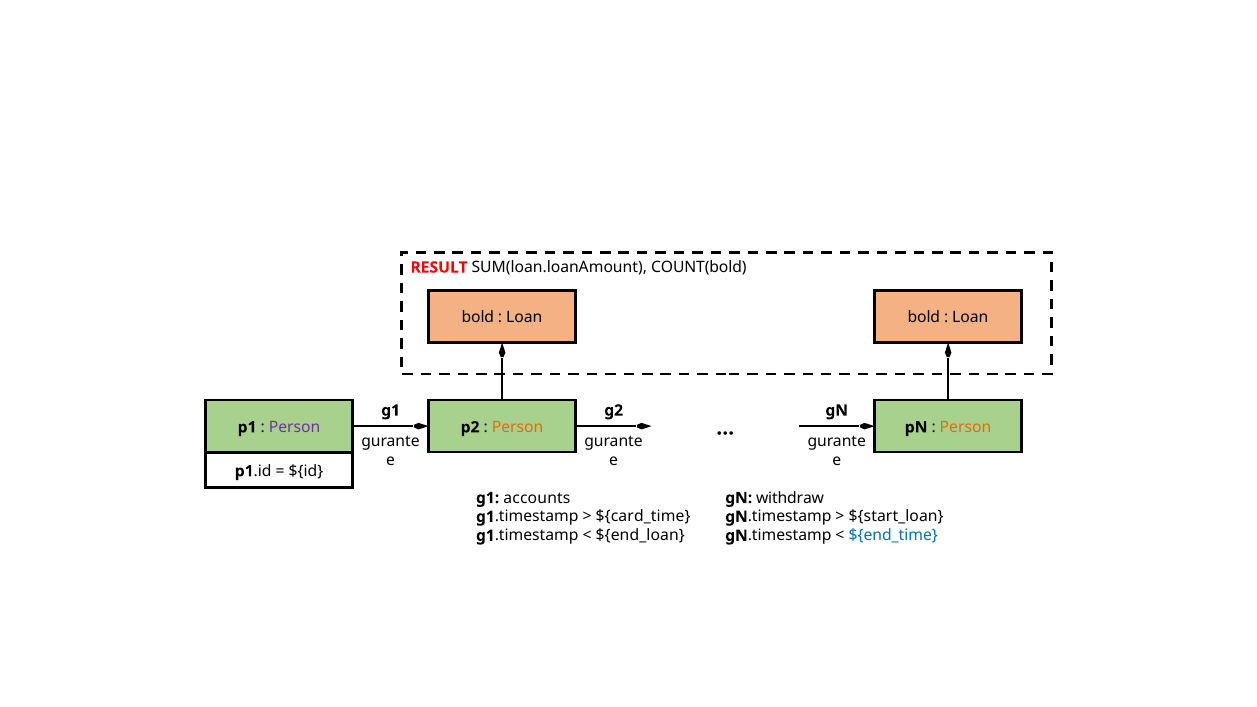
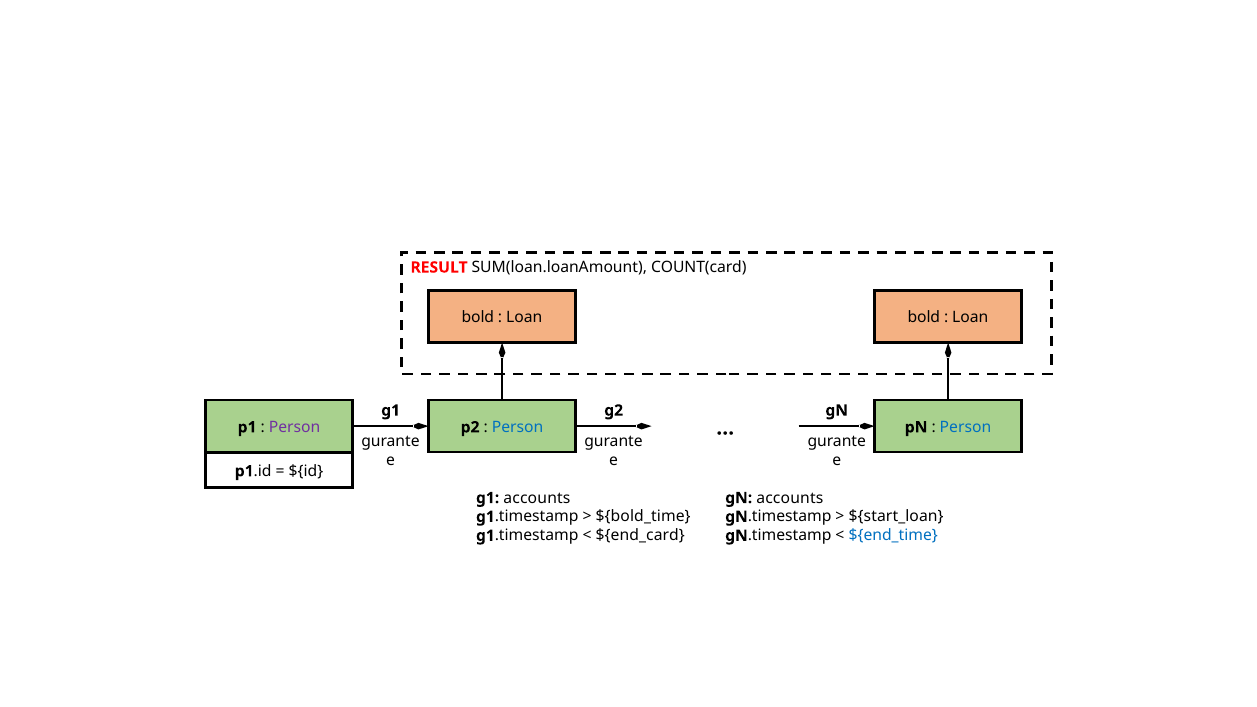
COUNT(bold: COUNT(bold -> COUNT(card
Person at (518, 427) colour: orange -> blue
Person at (966, 427) colour: orange -> blue
gN withdraw: withdraw -> accounts
${card_time: ${card_time -> ${bold_time
${end_loan: ${end_loan -> ${end_card
